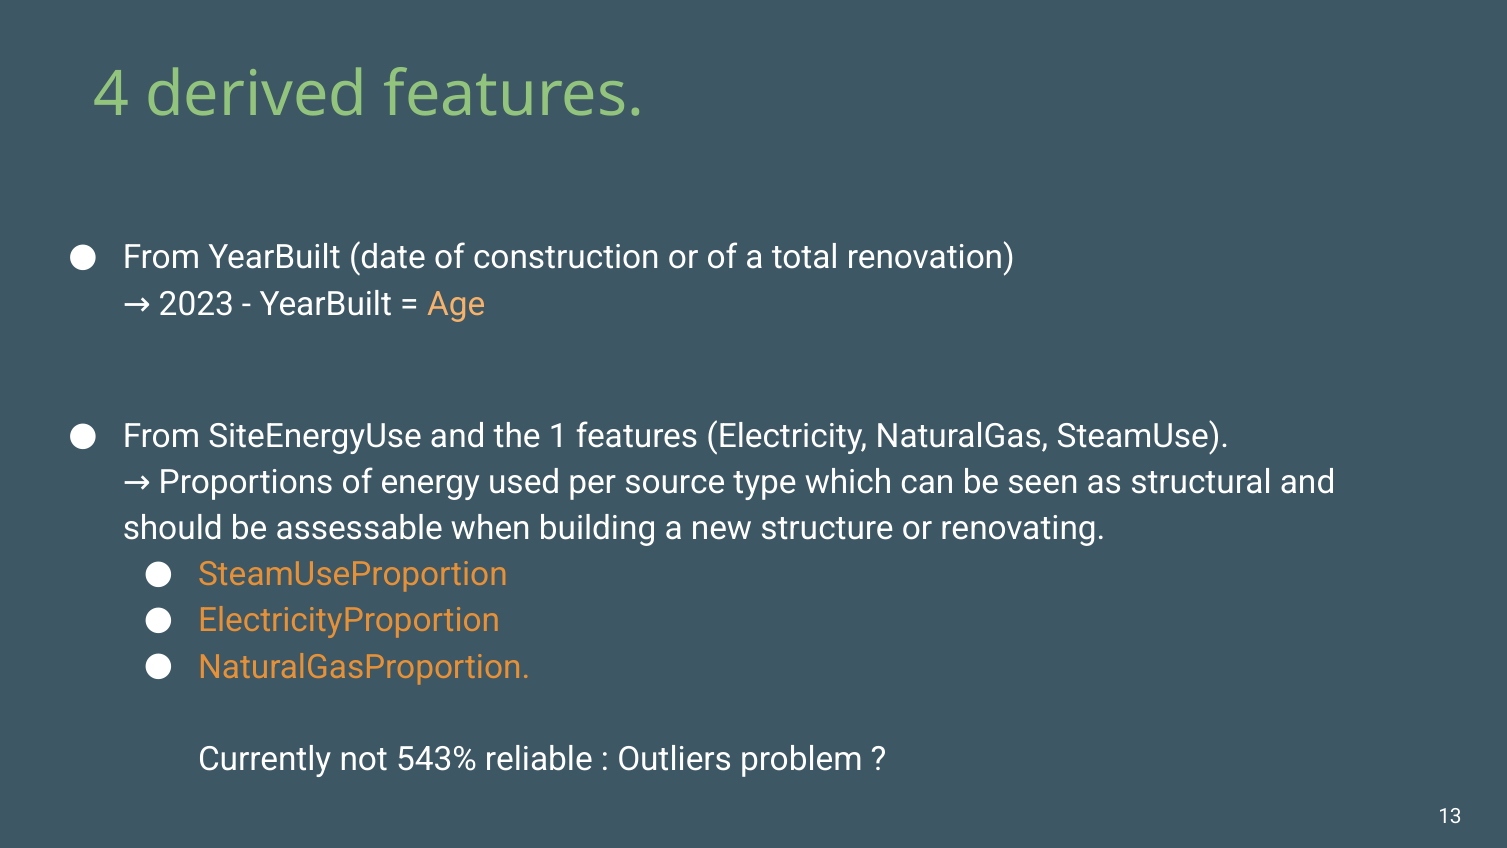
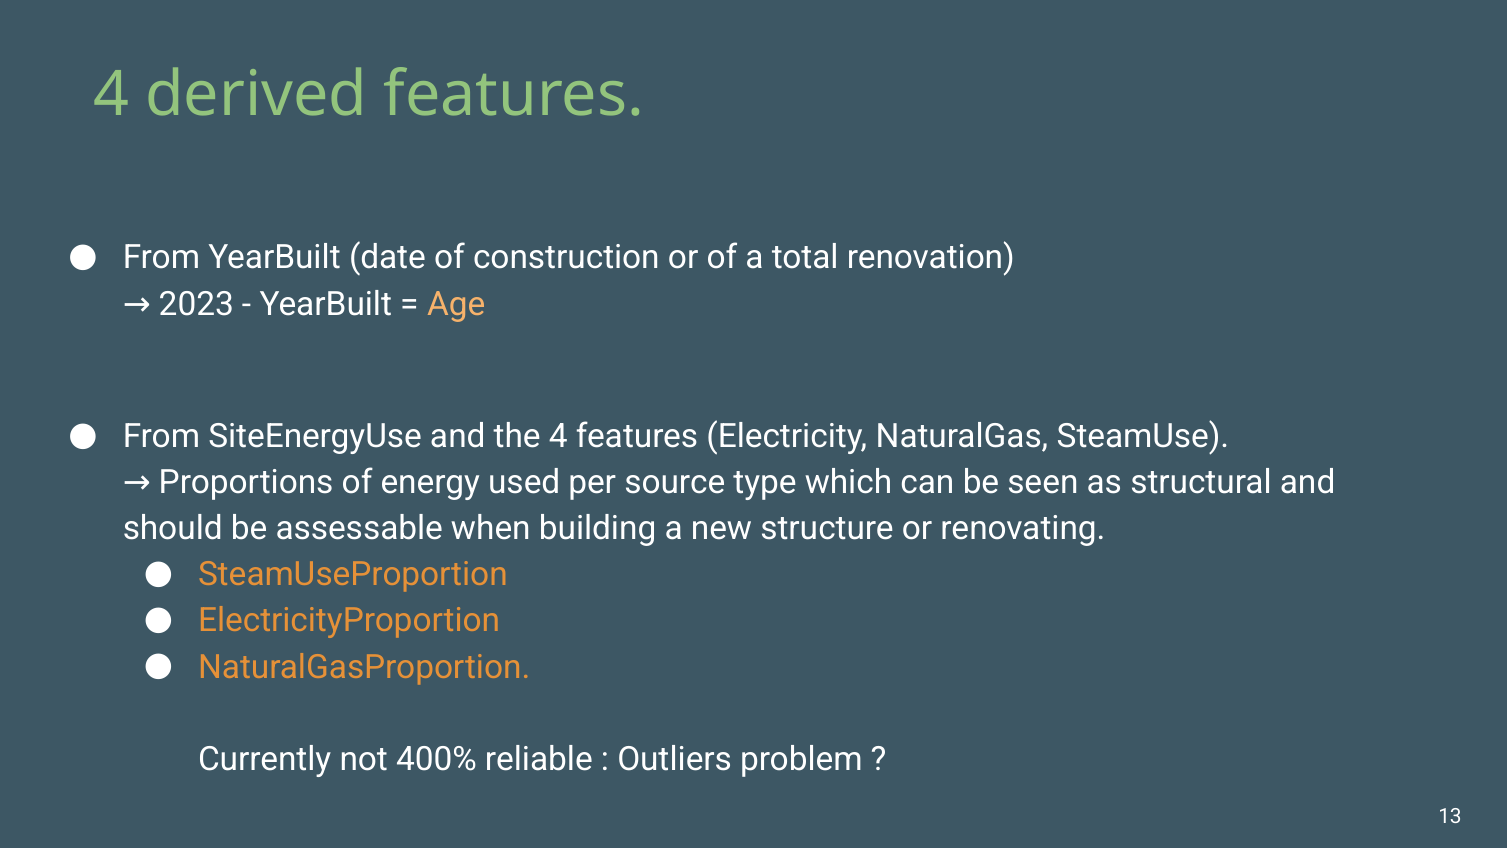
the 1: 1 -> 4
543%: 543% -> 400%
